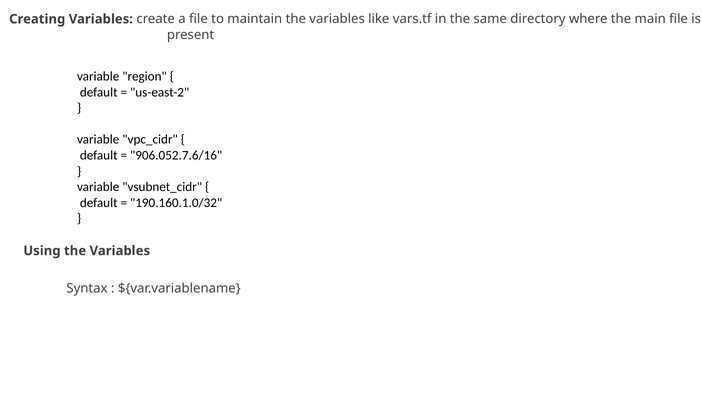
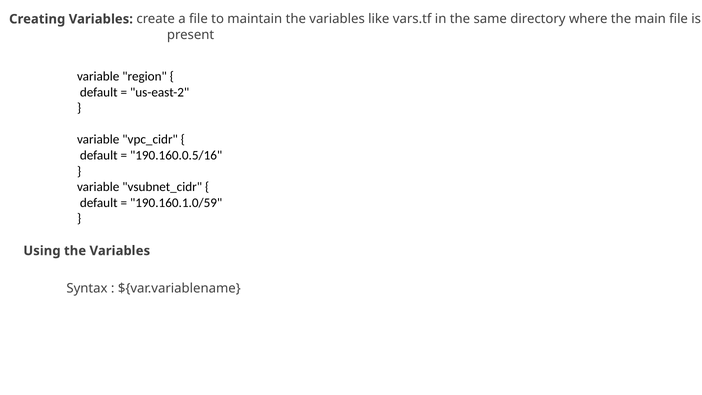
906.052.7.6/16: 906.052.7.6/16 -> 190.160.0.5/16
190.160.1.0/32: 190.160.1.0/32 -> 190.160.1.0/59
